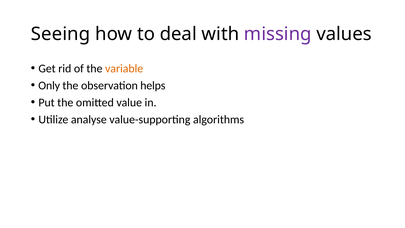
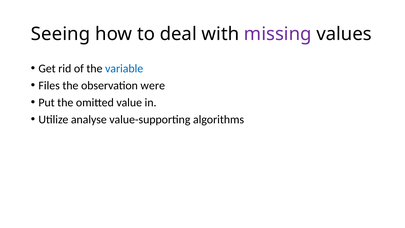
variable colour: orange -> blue
Only: Only -> Files
helps: helps -> were
